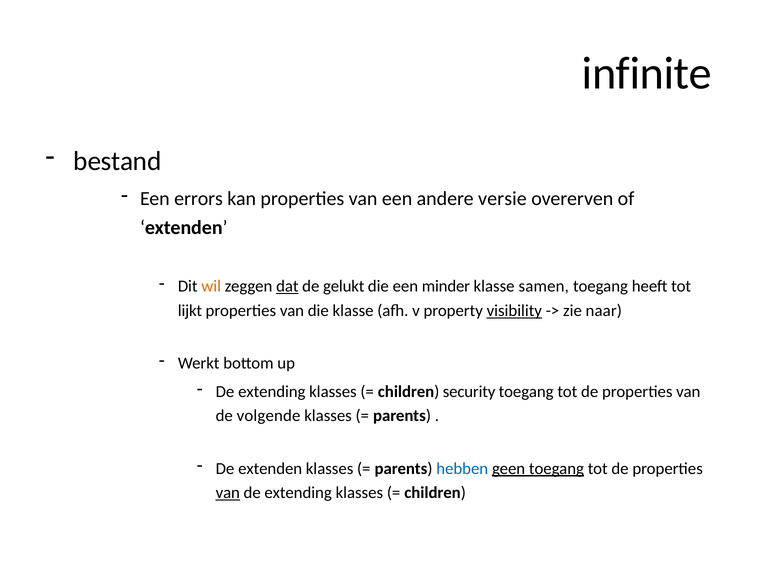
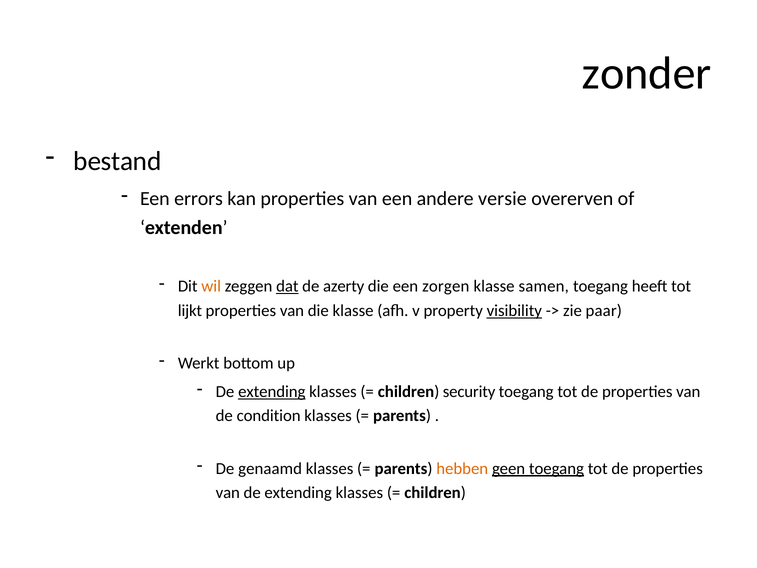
infinite: infinite -> zonder
gelukt: gelukt -> azerty
minder: minder -> zorgen
naar: naar -> paar
extending at (272, 392) underline: none -> present
volgende: volgende -> condition
De extenden: extenden -> genaamd
hebben colour: blue -> orange
van at (228, 493) underline: present -> none
